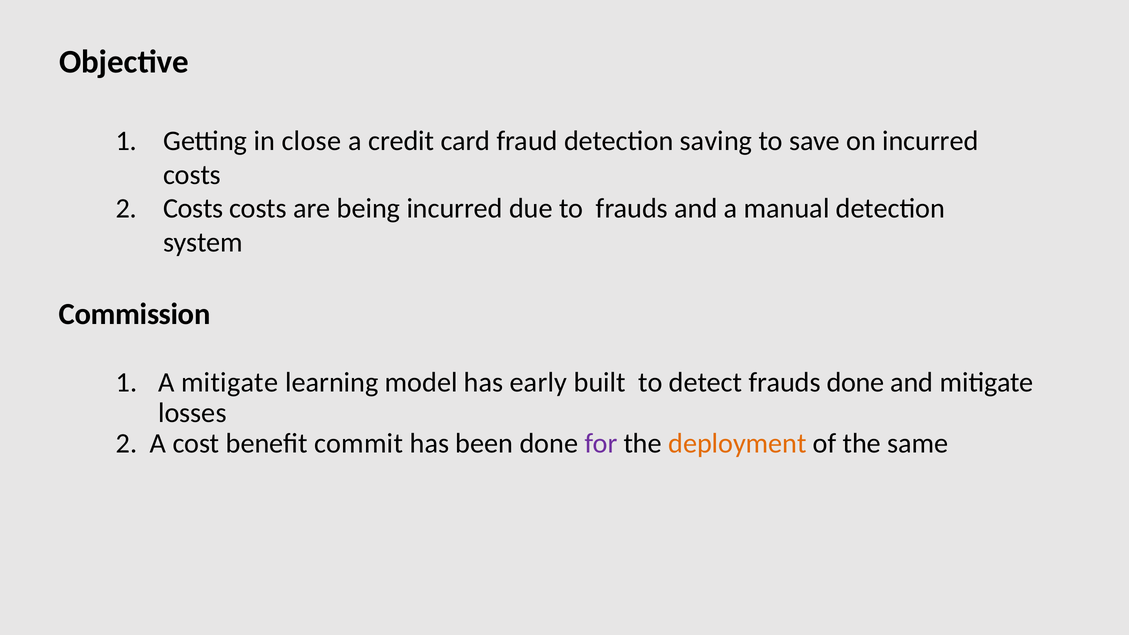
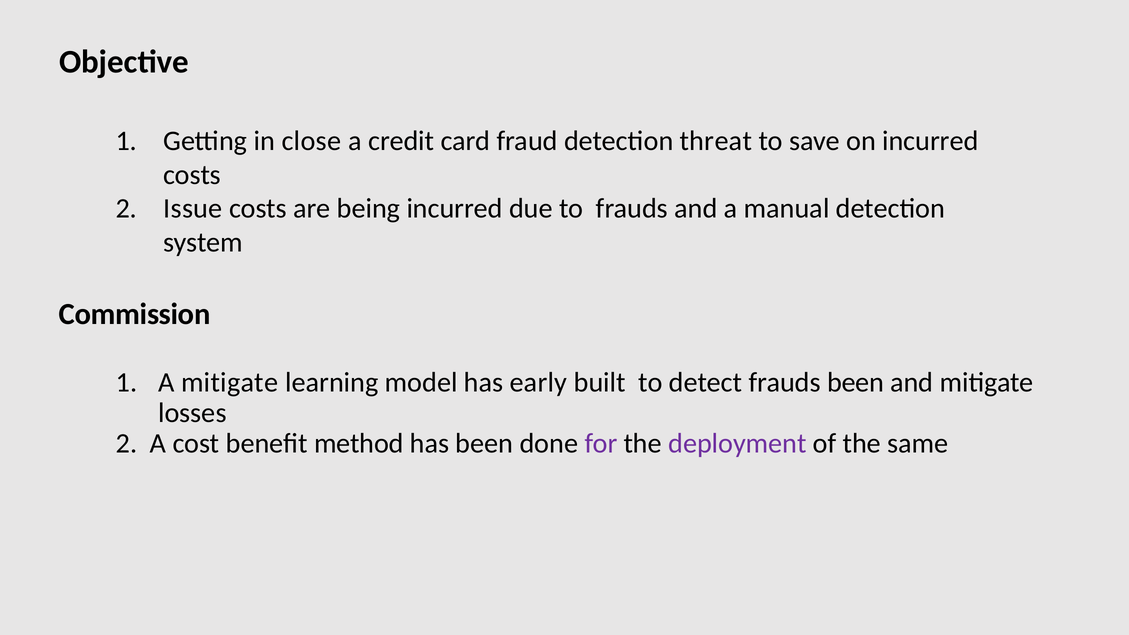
saving: saving -> threat
2 Costs: Costs -> Issue
frauds done: done -> been
commit: commit -> method
deployment colour: orange -> purple
